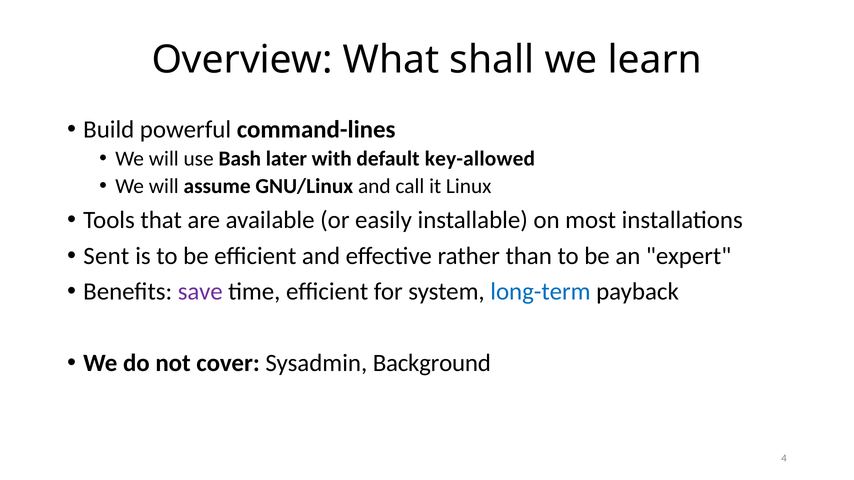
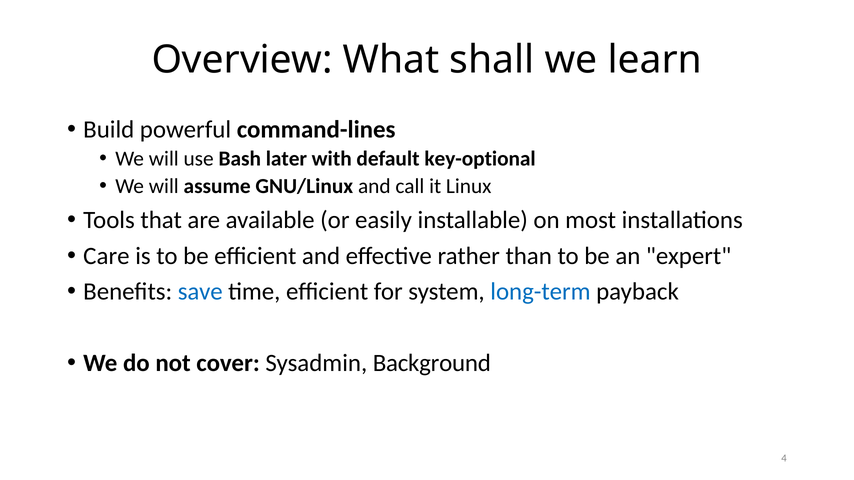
key-allowed: key-allowed -> key-optional
Sent: Sent -> Care
save colour: purple -> blue
